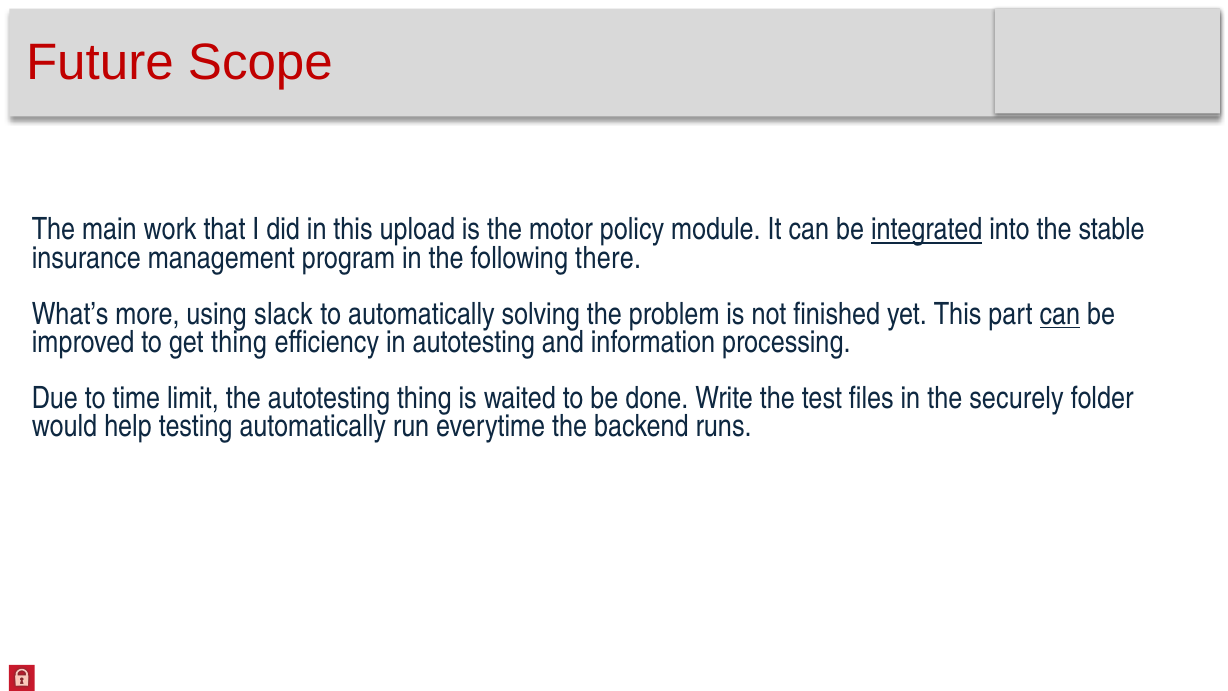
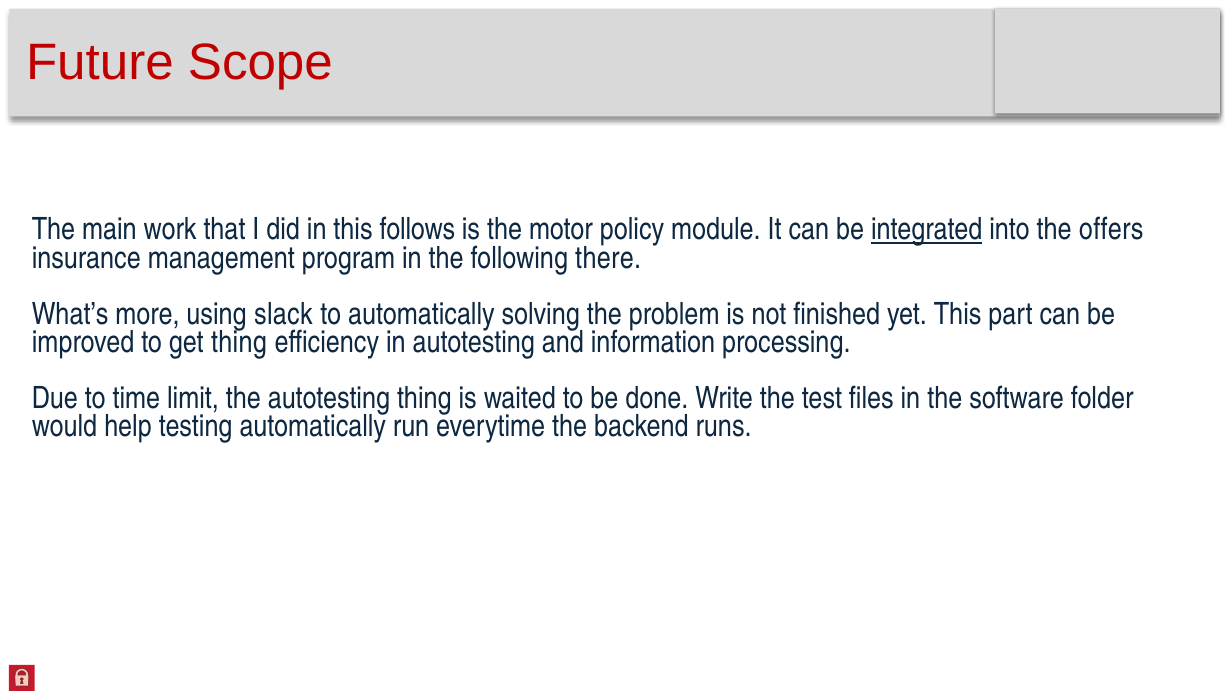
upload: upload -> follows
stable: stable -> offers
can at (1060, 314) underline: present -> none
securely: securely -> software
